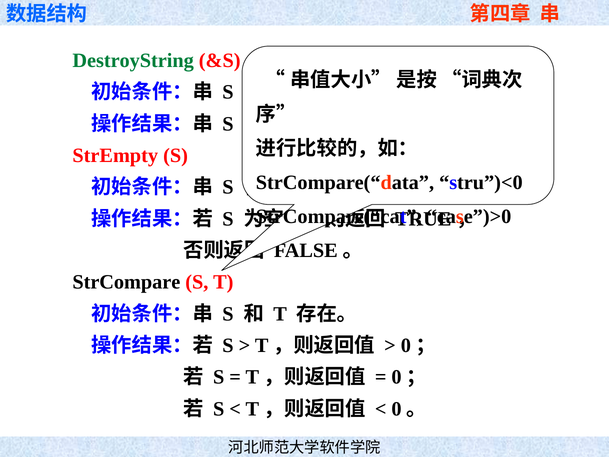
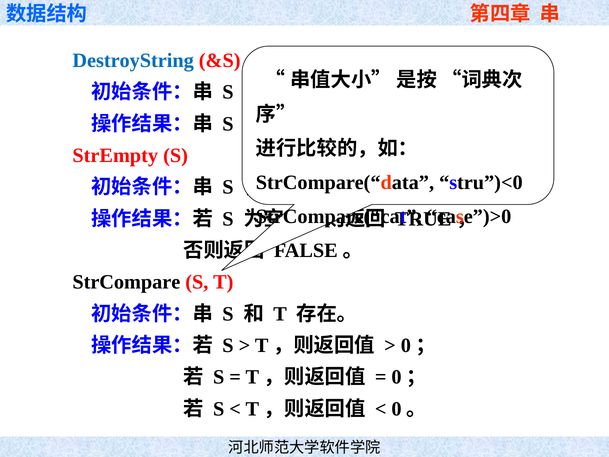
DestroyString colour: green -> blue
